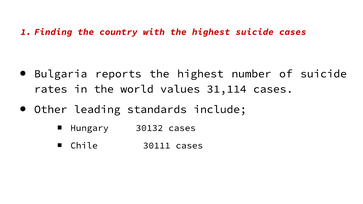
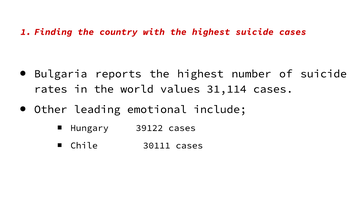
standards: standards -> emotional
30132: 30132 -> 39122
